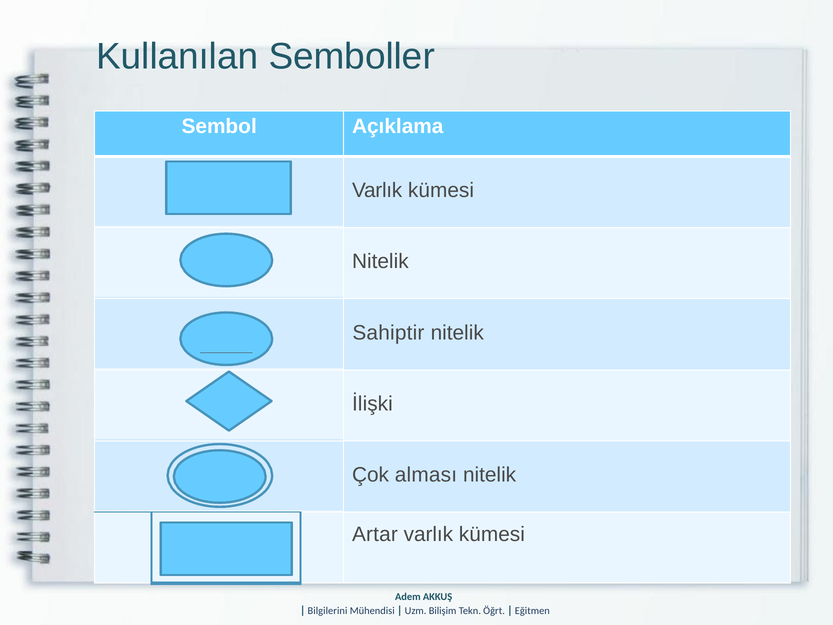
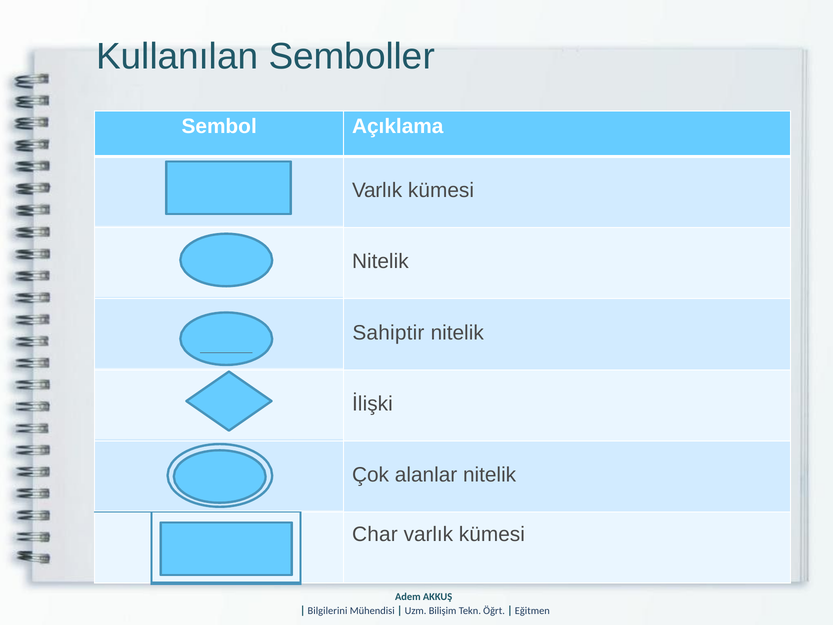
alması: alması -> alanlar
Artar: Artar -> Char
